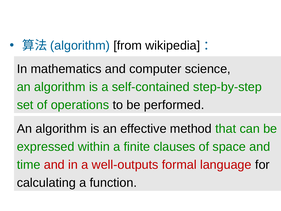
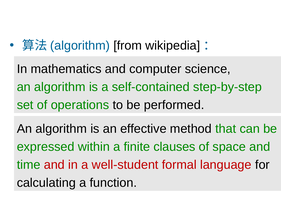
well-outputs: well-outputs -> well-student
